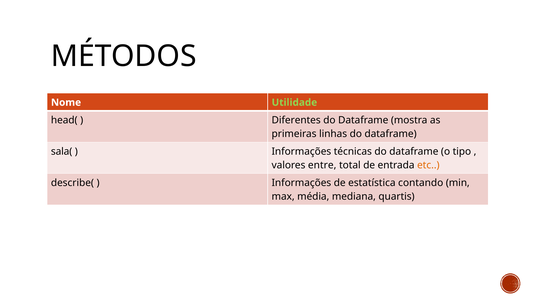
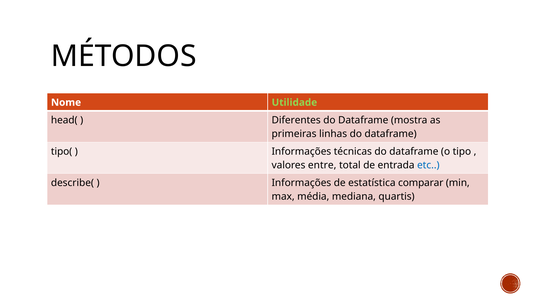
sala(: sala( -> tipo(
etc colour: orange -> blue
contando: contando -> comparar
